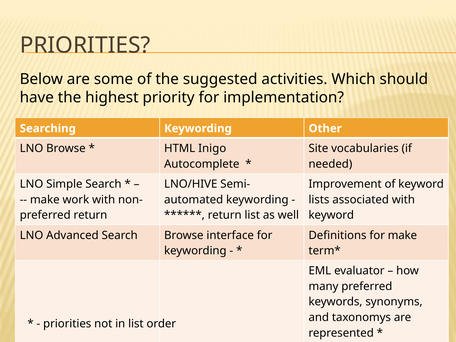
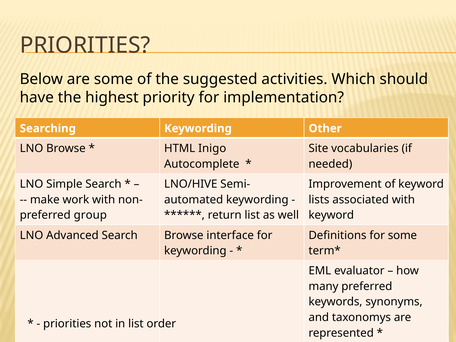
preferred return: return -> group
for make: make -> some
